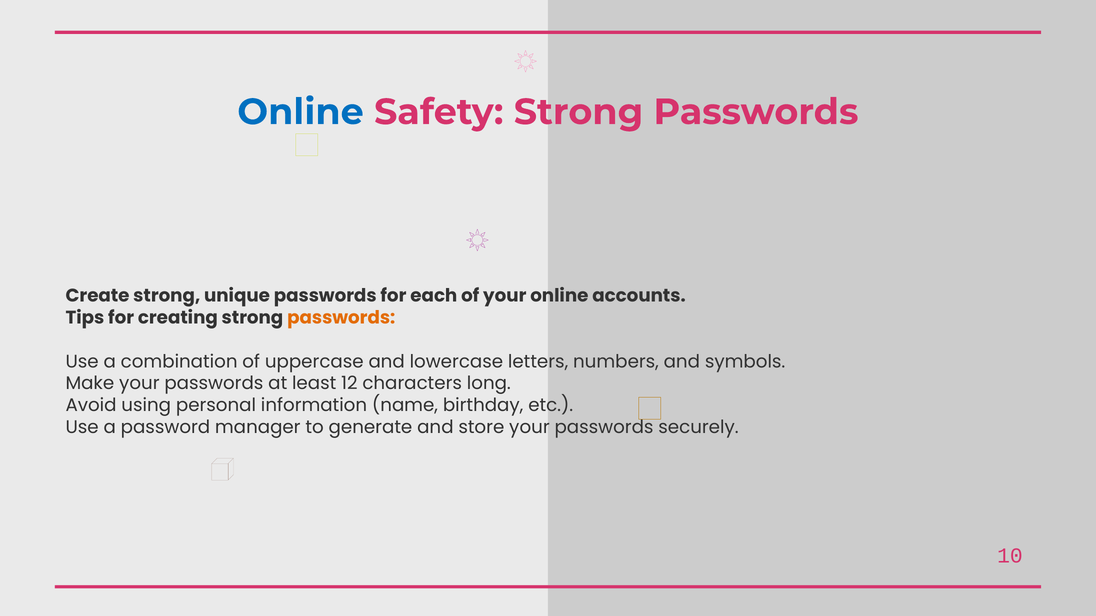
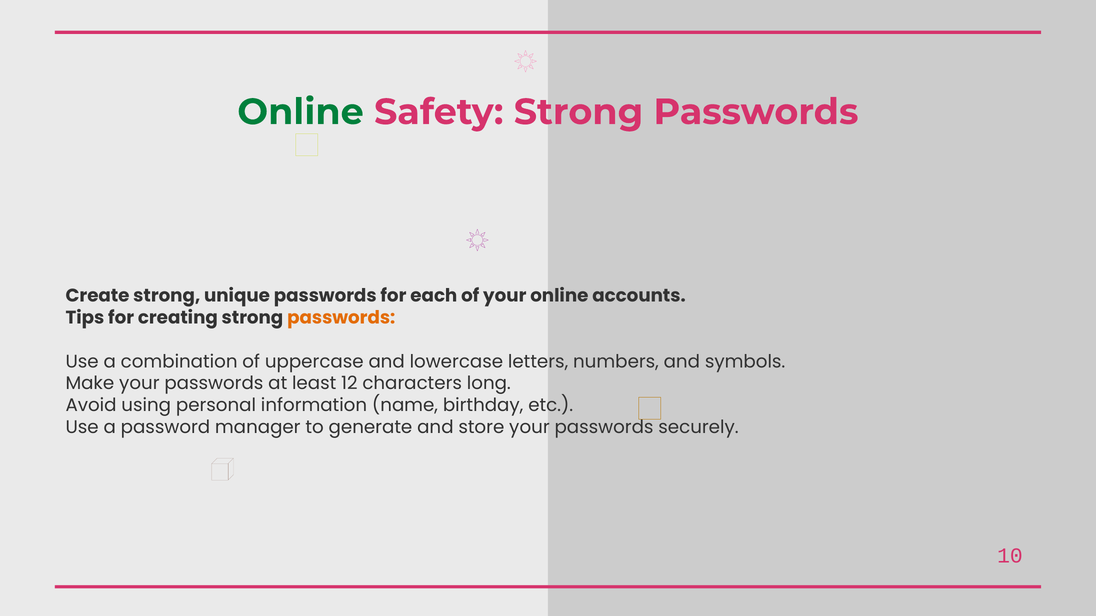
Online at (300, 112) colour: blue -> green
